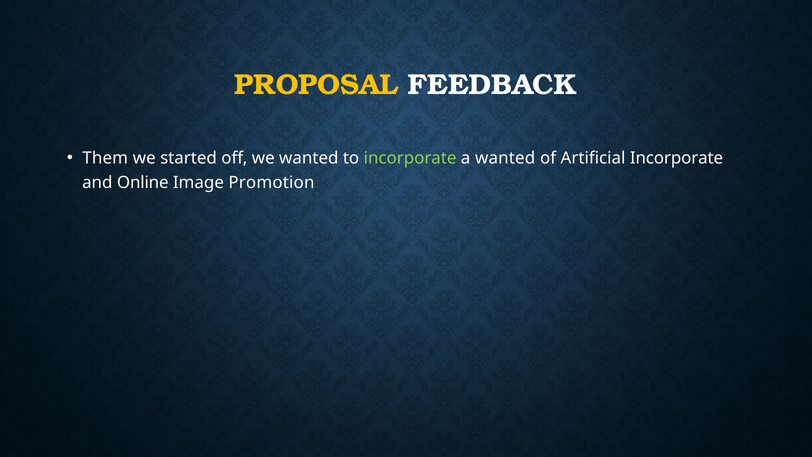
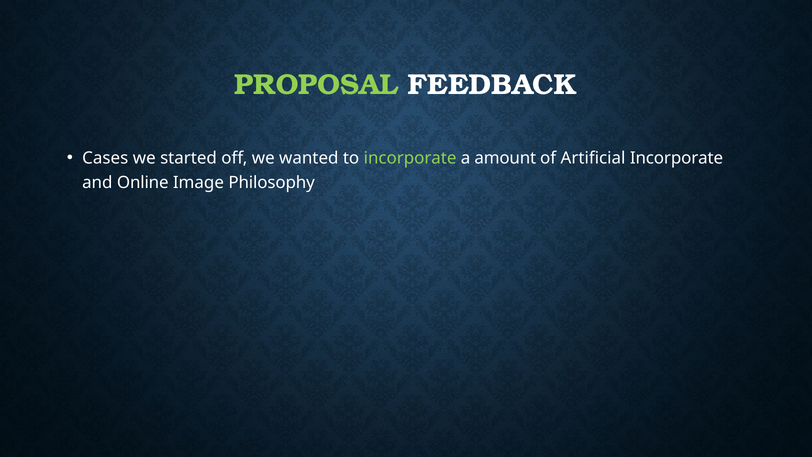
PROPOSAL colour: yellow -> light green
Them: Them -> Cases
a wanted: wanted -> amount
Promotion: Promotion -> Philosophy
